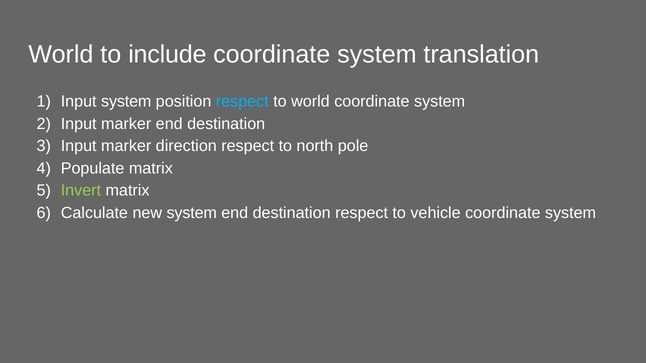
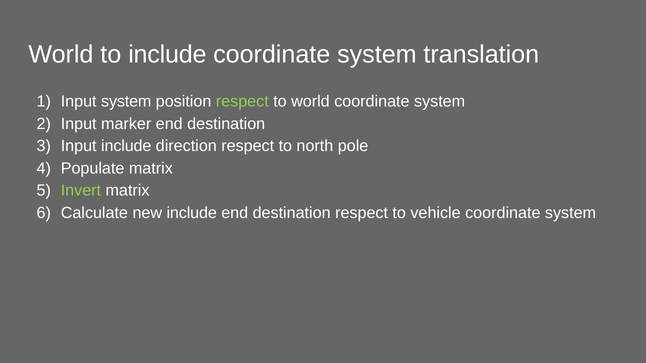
respect at (242, 102) colour: light blue -> light green
marker at (126, 146): marker -> include
new system: system -> include
